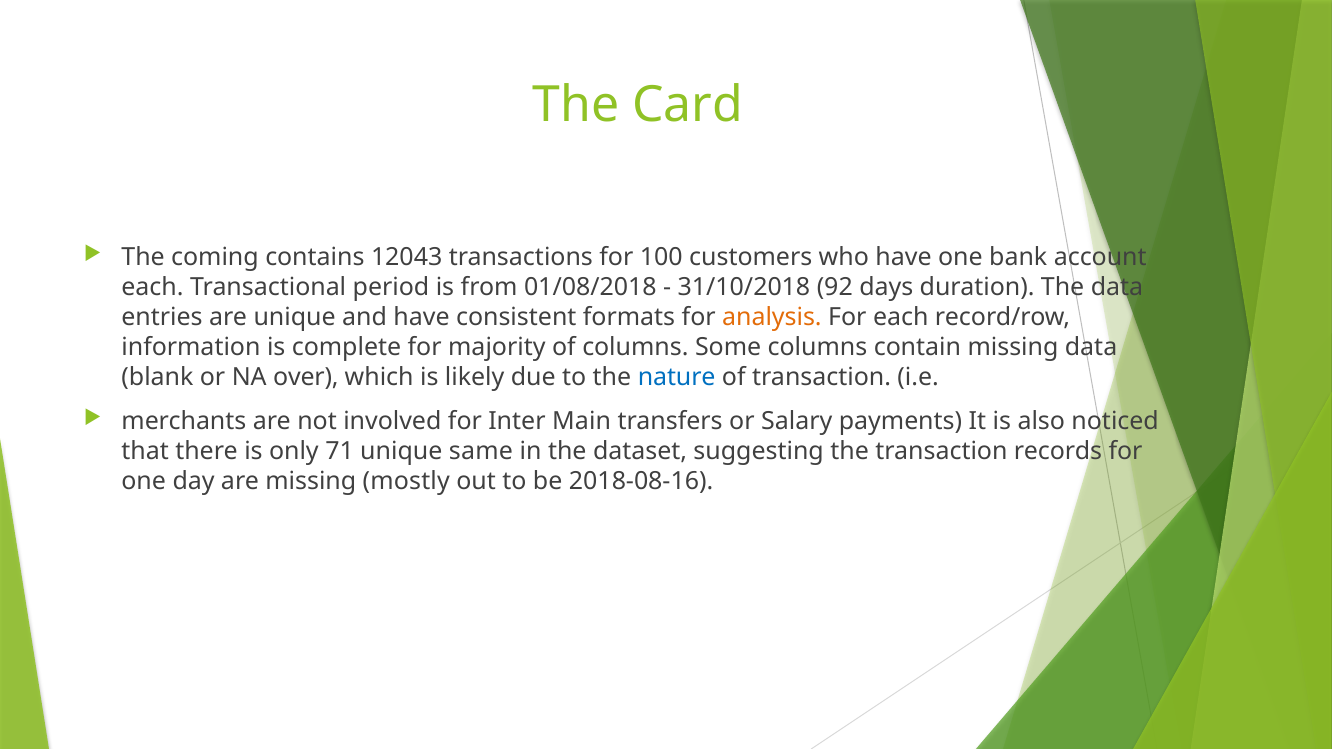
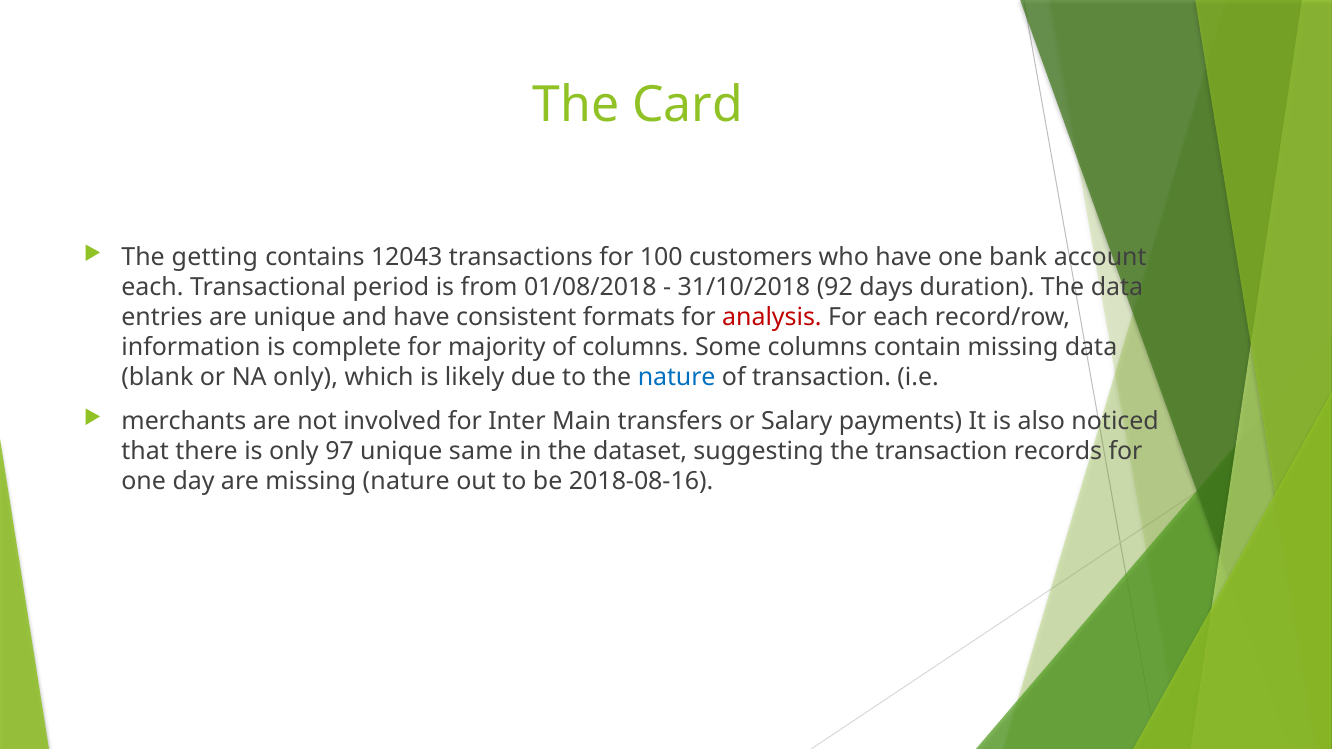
coming: coming -> getting
analysis colour: orange -> red
NA over: over -> only
71: 71 -> 97
missing mostly: mostly -> nature
